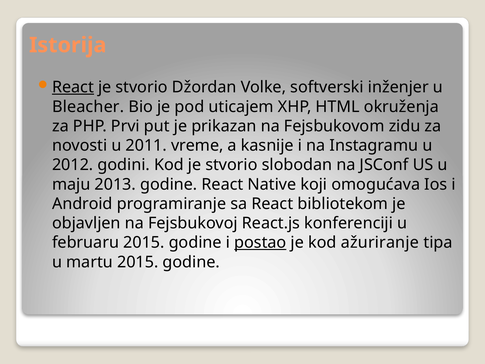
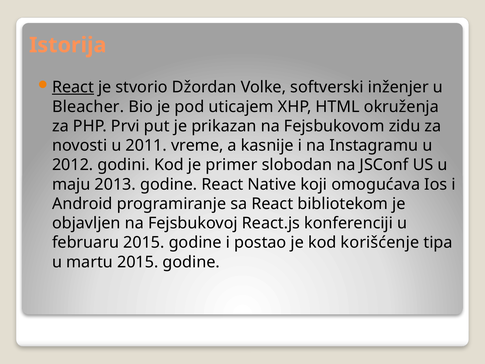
Kod je stvorio: stvorio -> primer
postao underline: present -> none
ažuriranje: ažuriranje -> korišćenje
